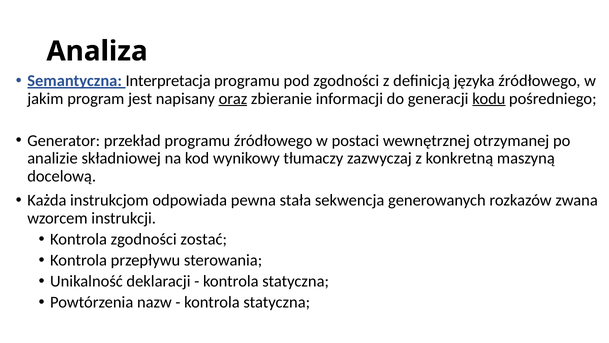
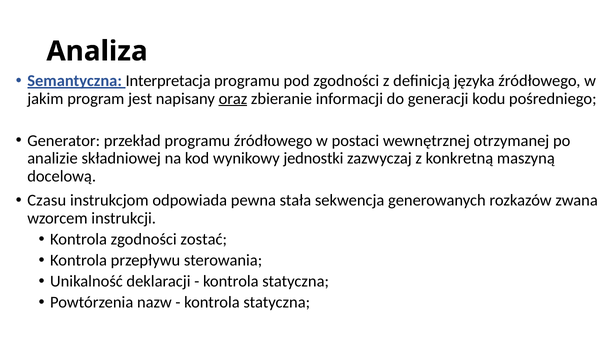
kodu underline: present -> none
tłumaczy: tłumaczy -> jednostki
Każda: Każda -> Czasu
